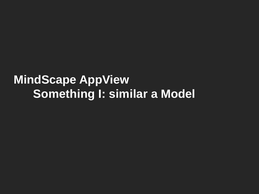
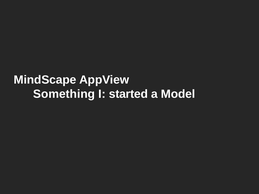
similar: similar -> started
